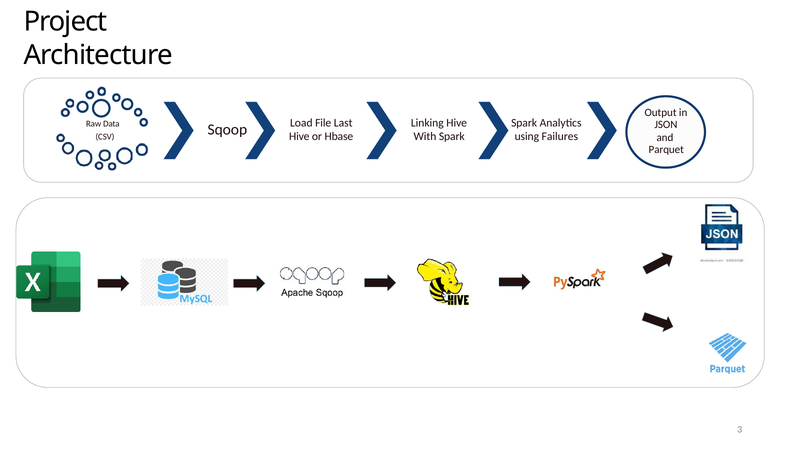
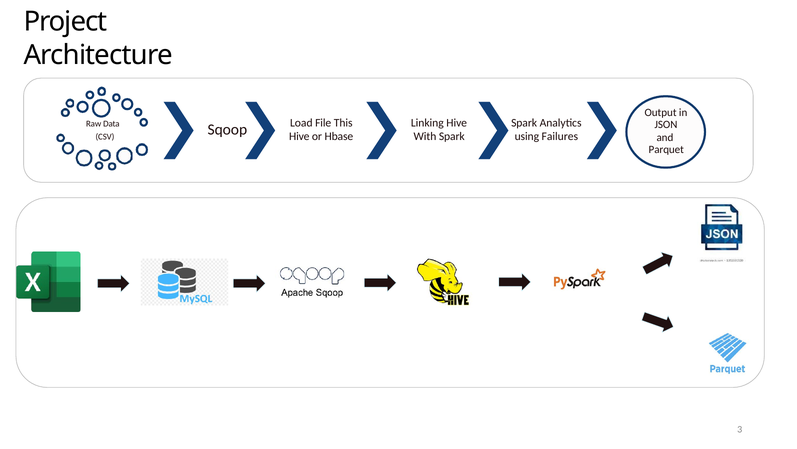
Last: Last -> This
